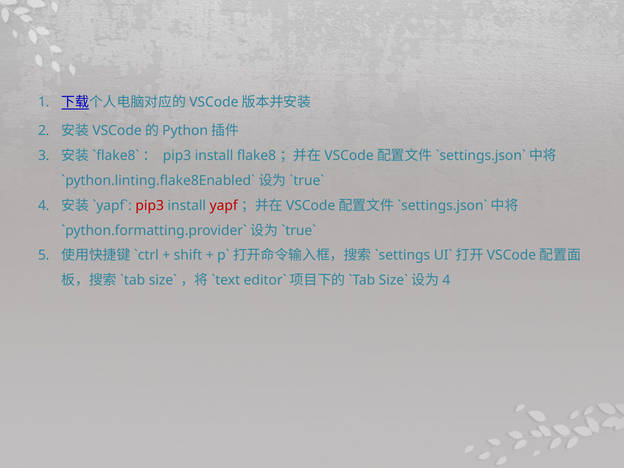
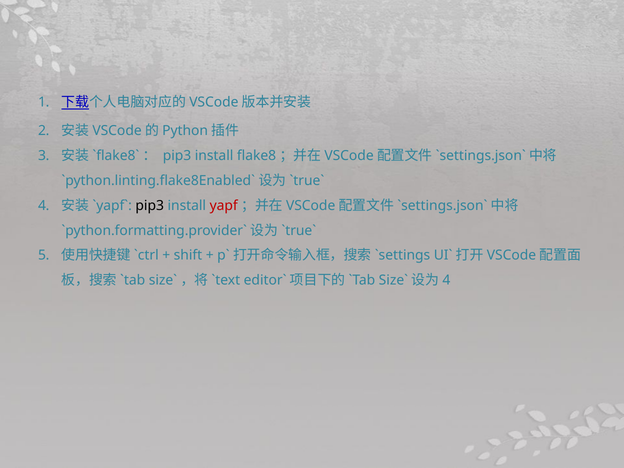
pip3 at (150, 205) colour: red -> black
